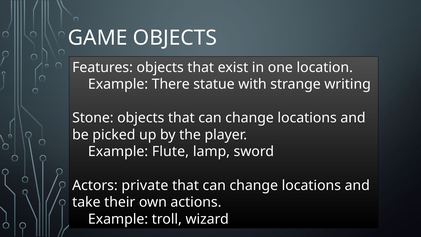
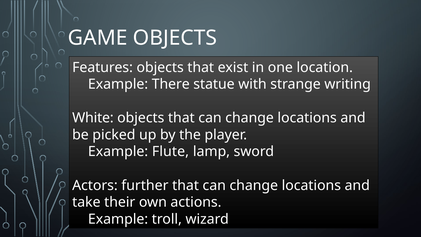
Stone: Stone -> White
private: private -> further
